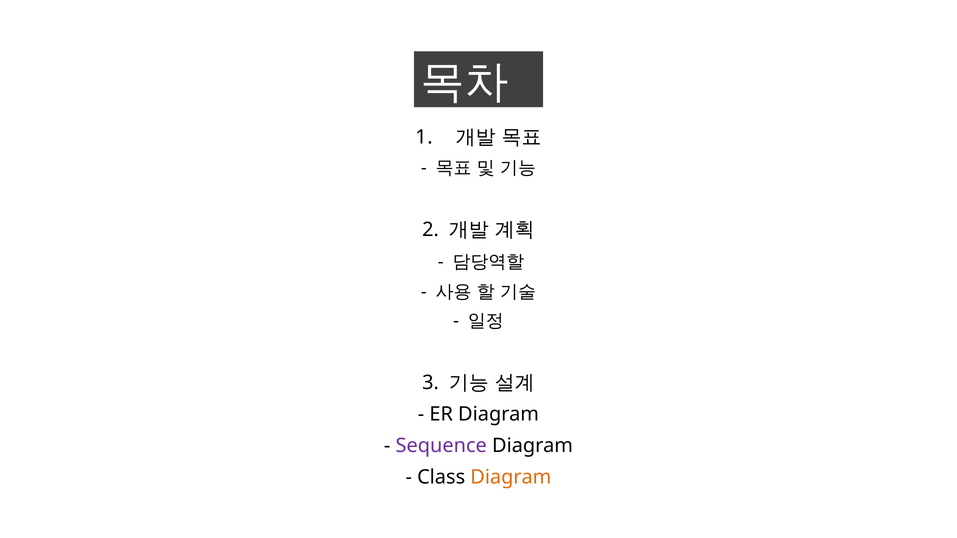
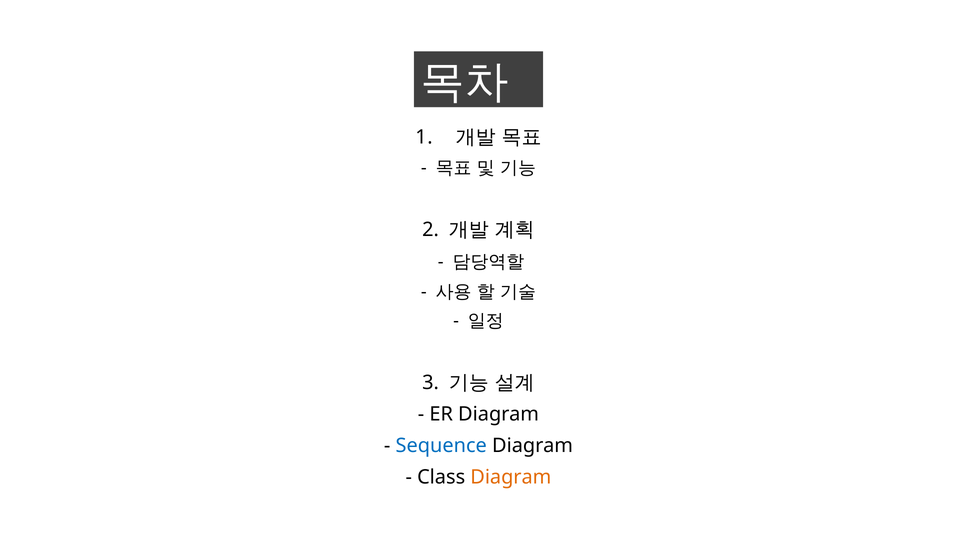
Sequence colour: purple -> blue
